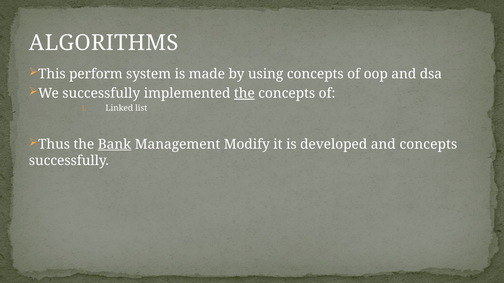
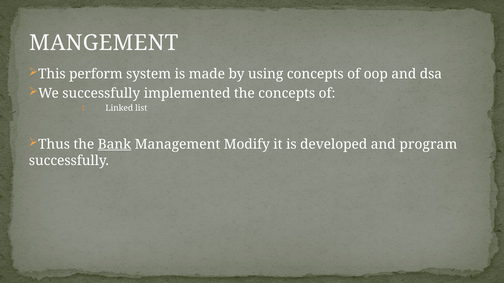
ALGORITHMS: ALGORITHMS -> MANGEMENT
the at (244, 94) underline: present -> none
and concepts: concepts -> program
